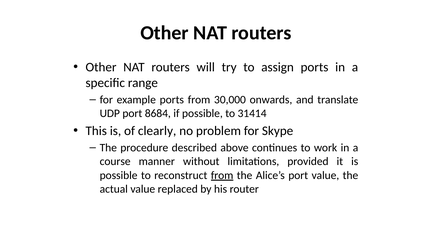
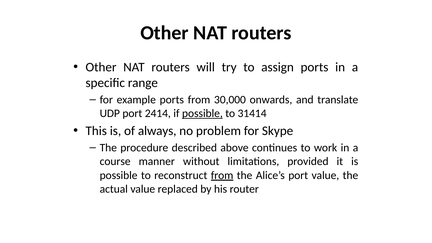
8684: 8684 -> 2414
possible at (202, 113) underline: none -> present
clearly: clearly -> always
